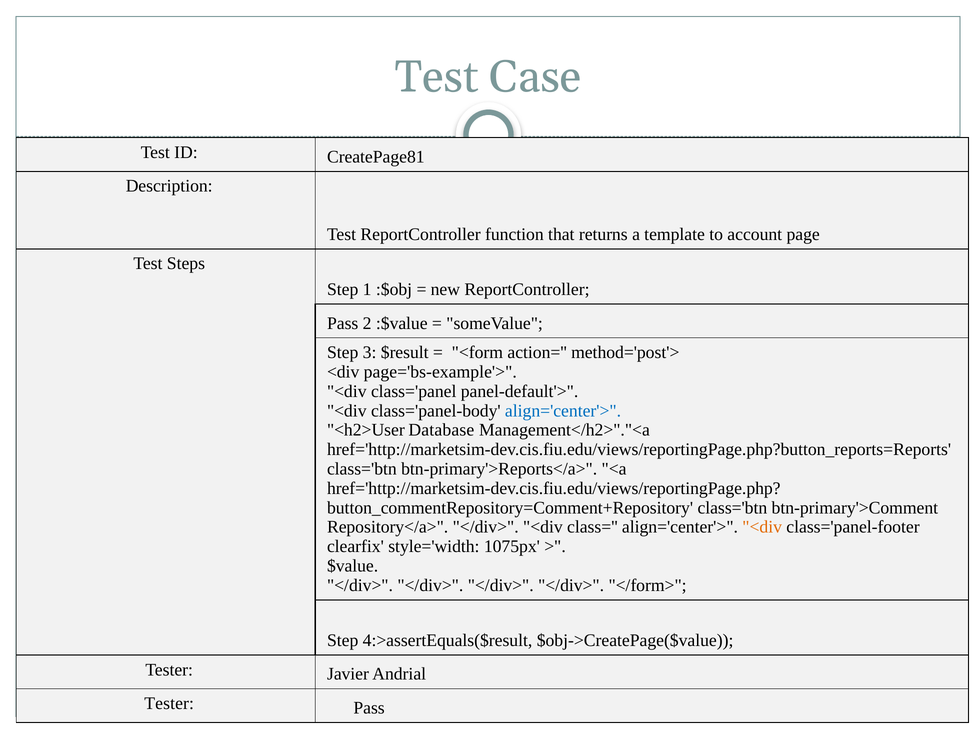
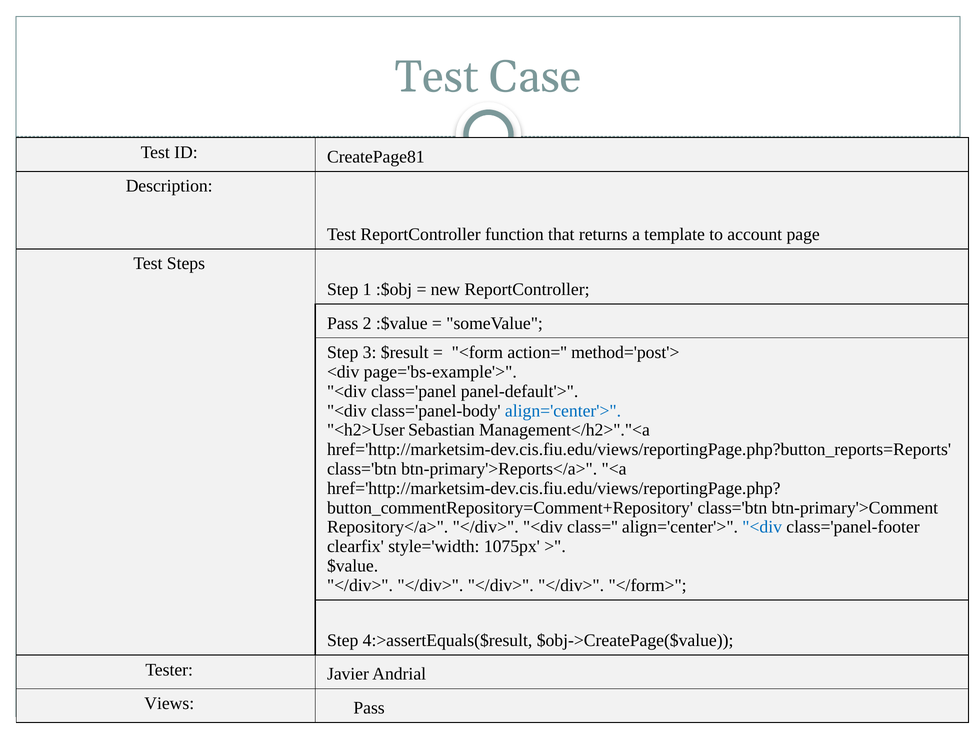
Database: Database -> Sebastian
<div at (762, 527) colour: orange -> blue
Tester at (169, 703): Tester -> Views
